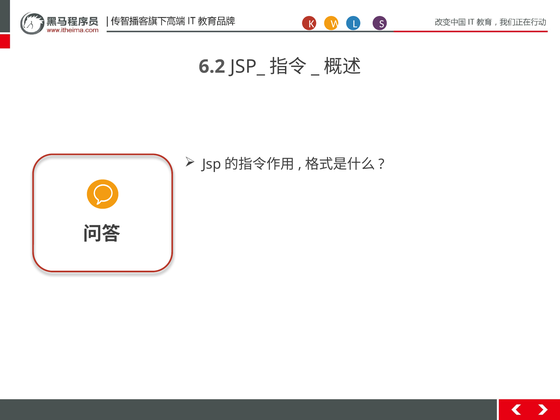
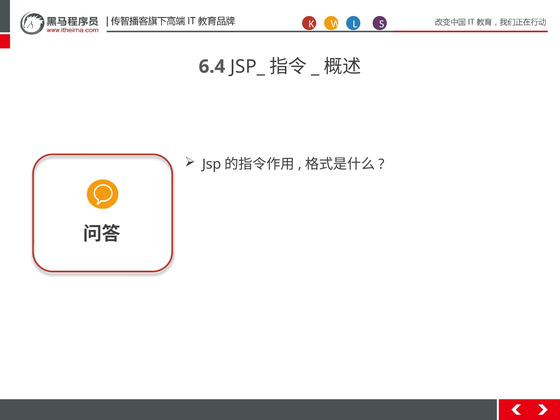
6.2: 6.2 -> 6.4
